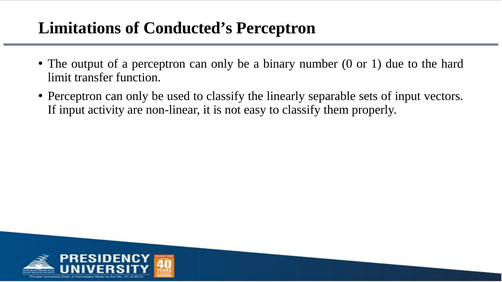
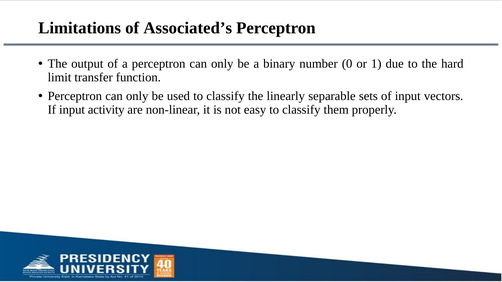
Conducted’s: Conducted’s -> Associated’s
